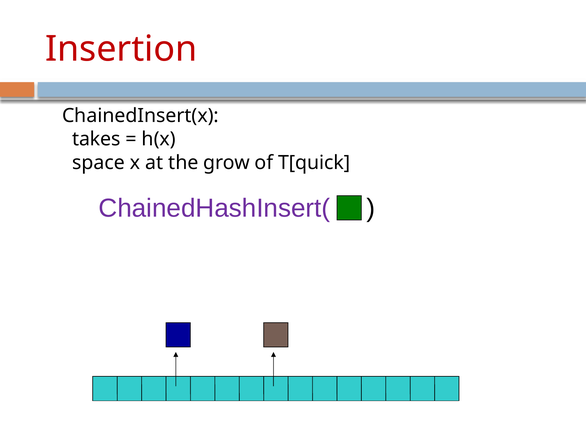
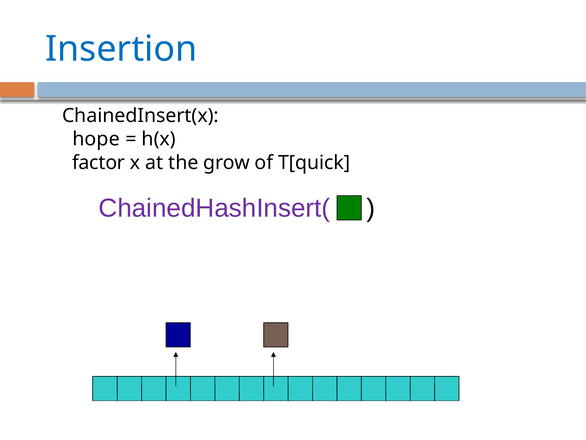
Insertion colour: red -> blue
takes: takes -> hope
space: space -> factor
